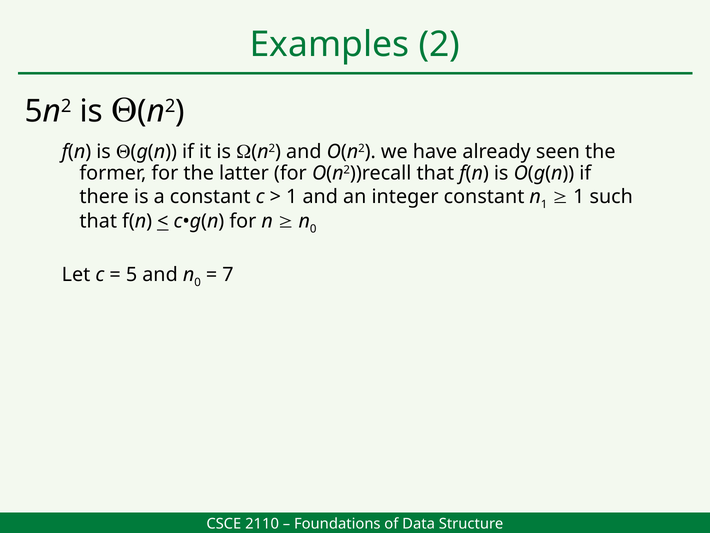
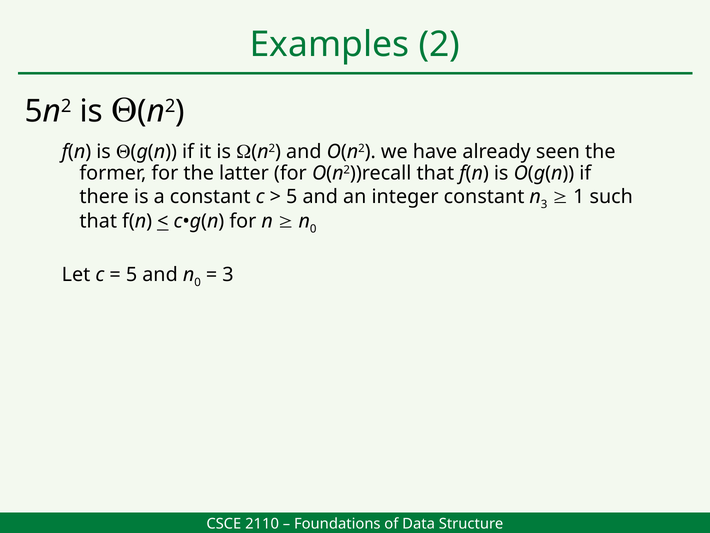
1 at (292, 197): 1 -> 5
n 1: 1 -> 3
7 at (228, 274): 7 -> 3
